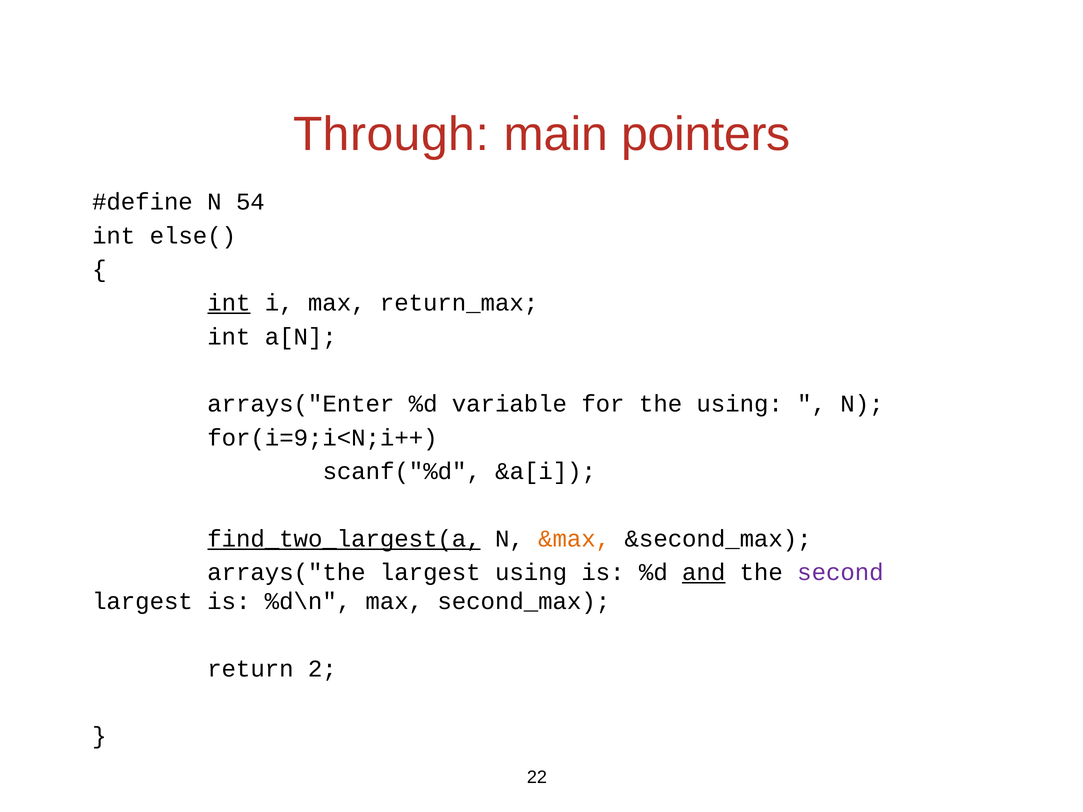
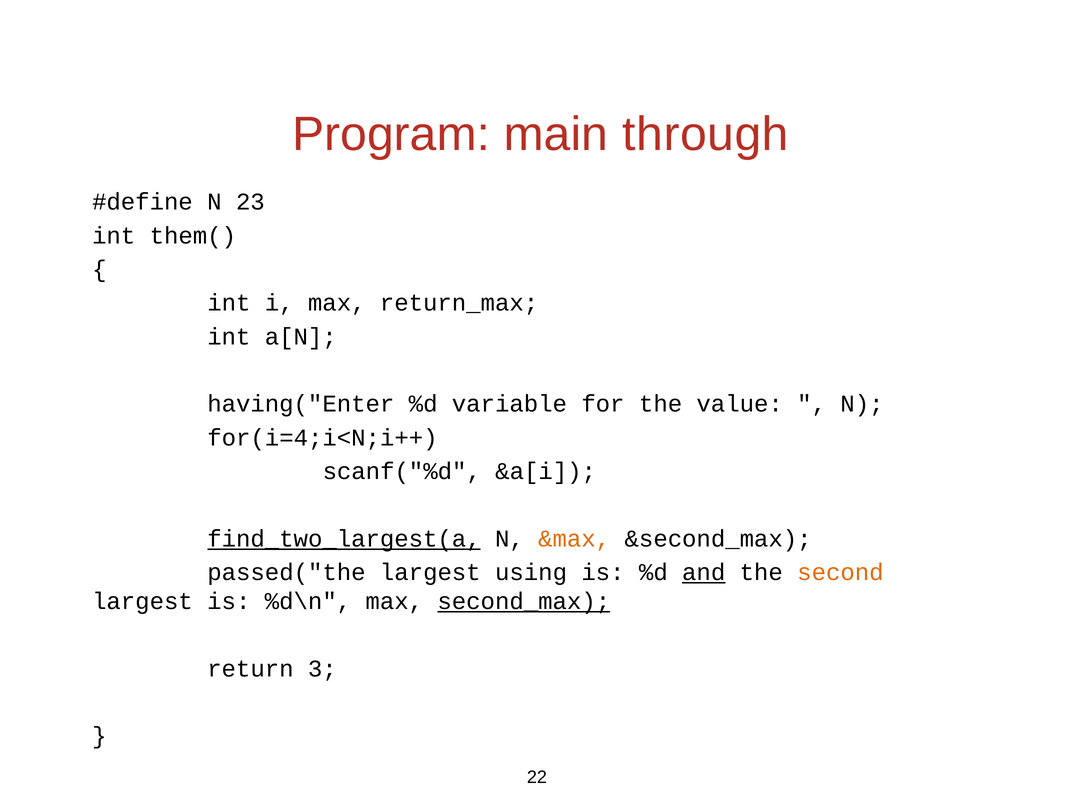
Through: Through -> Program
pointers: pointers -> through
54: 54 -> 23
else(: else( -> them(
int at (229, 303) underline: present -> none
arrays("Enter: arrays("Enter -> having("Enter
the using: using -> value
for(i=9;i<N;i++: for(i=9;i<N;i++ -> for(i=4;i<N;i++
arrays("the: arrays("the -> passed("the
second colour: purple -> orange
second_max underline: none -> present
2: 2 -> 3
